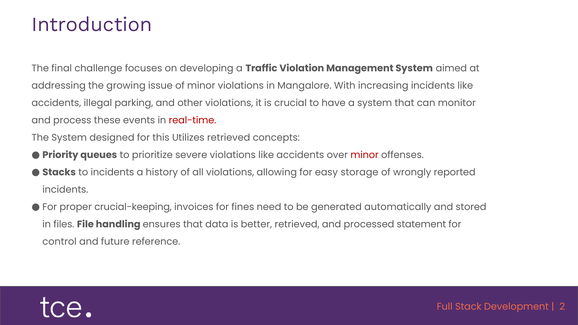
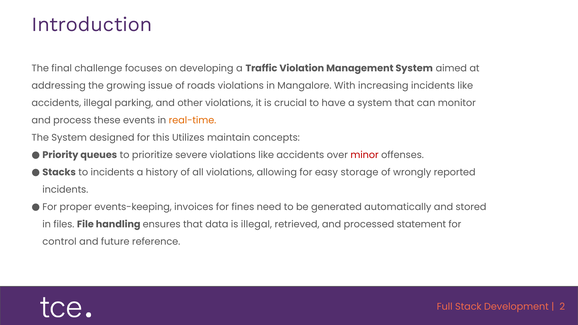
of minor: minor -> roads
real-time colour: red -> orange
Utilizes retrieved: retrieved -> maintain
crucial-keeping: crucial-keeping -> events-keeping
is better: better -> illegal
